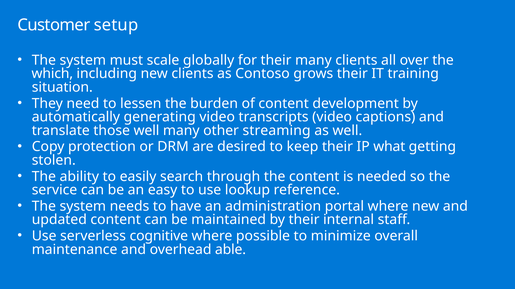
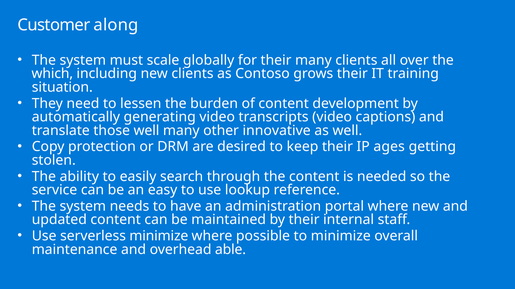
setup: setup -> along
streaming: streaming -> innovative
what: what -> ages
serverless cognitive: cognitive -> minimize
